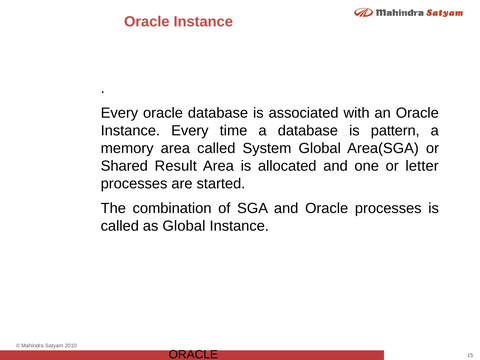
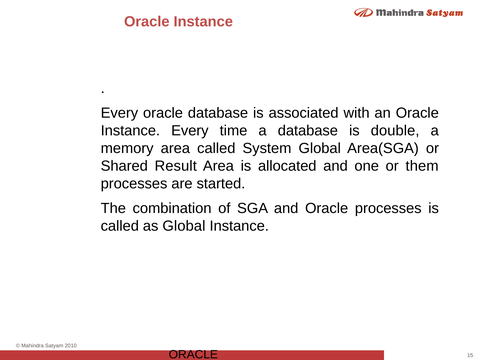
pattern: pattern -> double
letter: letter -> them
